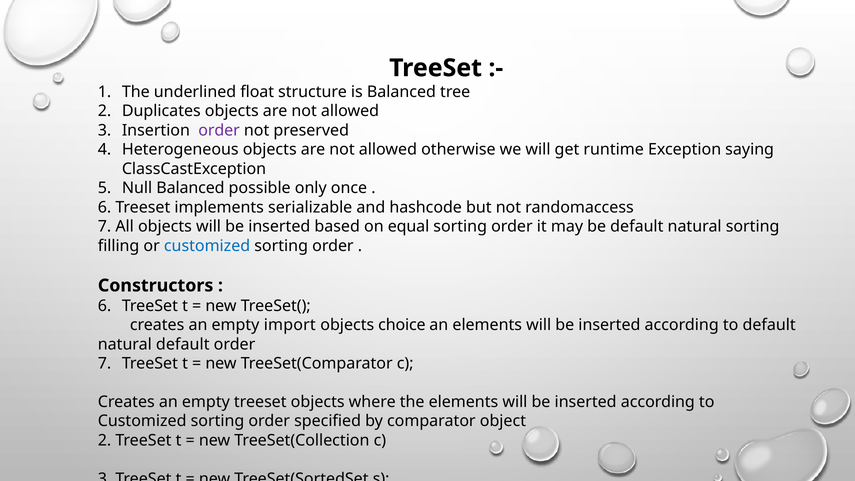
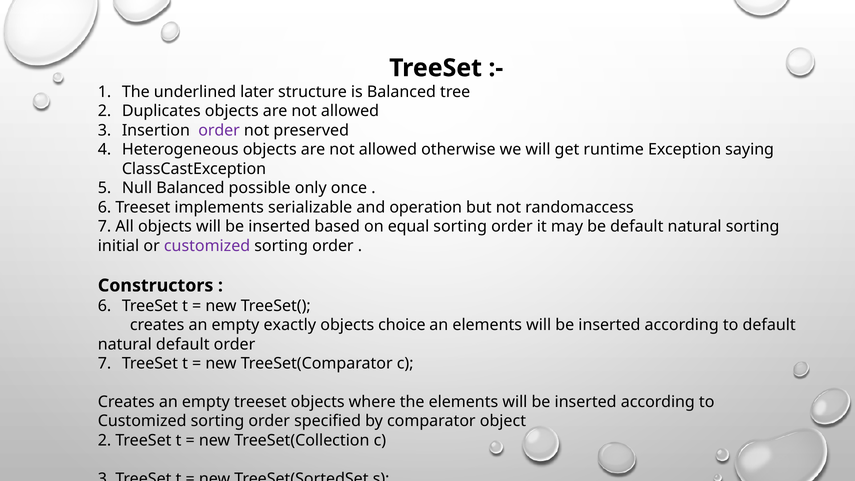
float: float -> later
hashcode: hashcode -> operation
filling: filling -> initial
customized at (207, 246) colour: blue -> purple
import: import -> exactly
